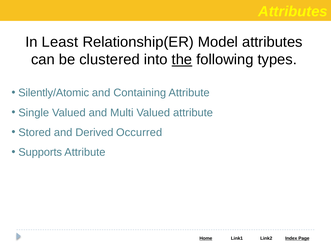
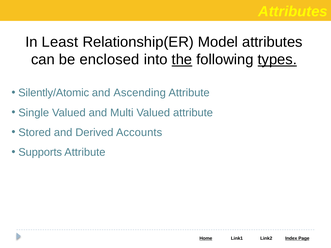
clustered: clustered -> enclosed
types underline: none -> present
Containing: Containing -> Ascending
Occurred: Occurred -> Accounts
